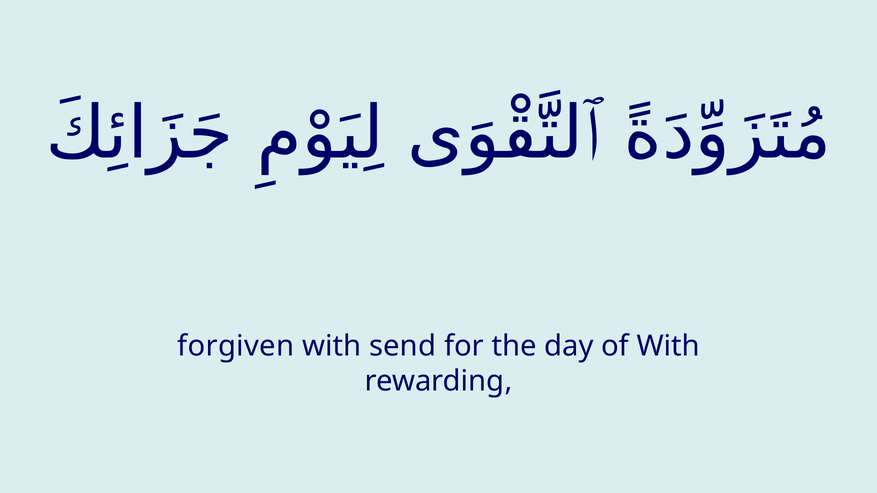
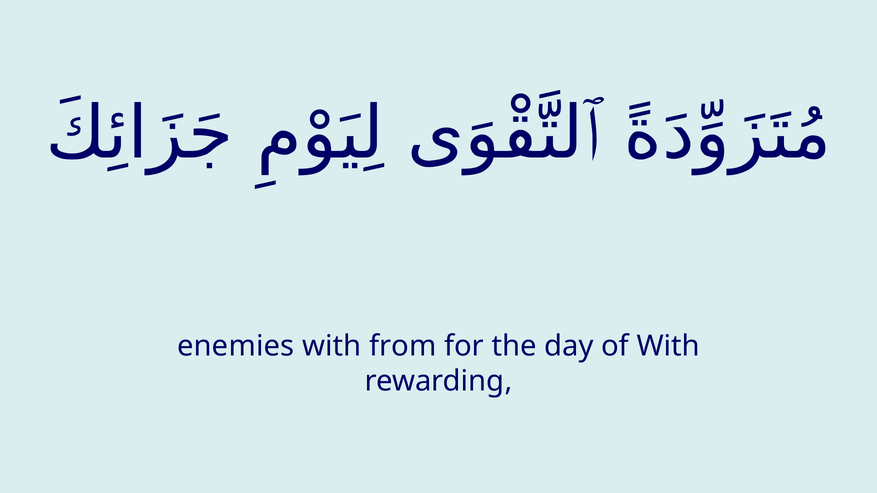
forgiven: forgiven -> enemies
send: send -> from
